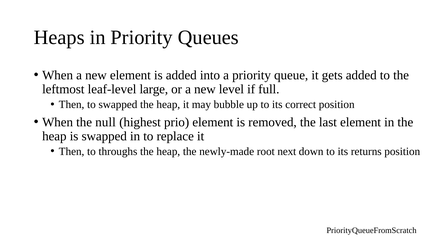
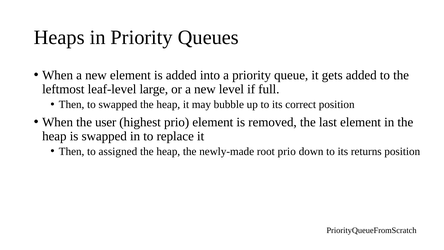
null: null -> user
throughs: throughs -> assigned
root next: next -> prio
